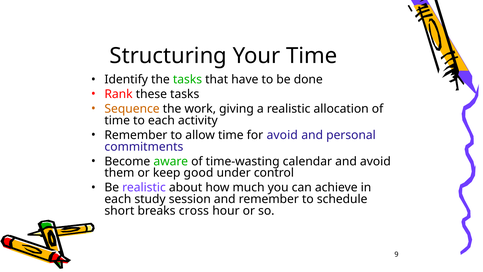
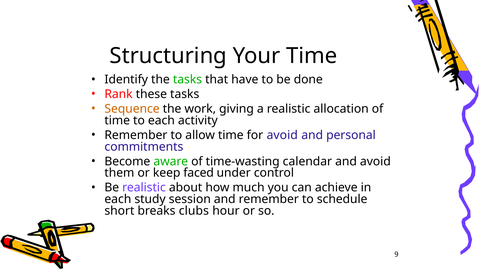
good: good -> faced
cross: cross -> clubs
